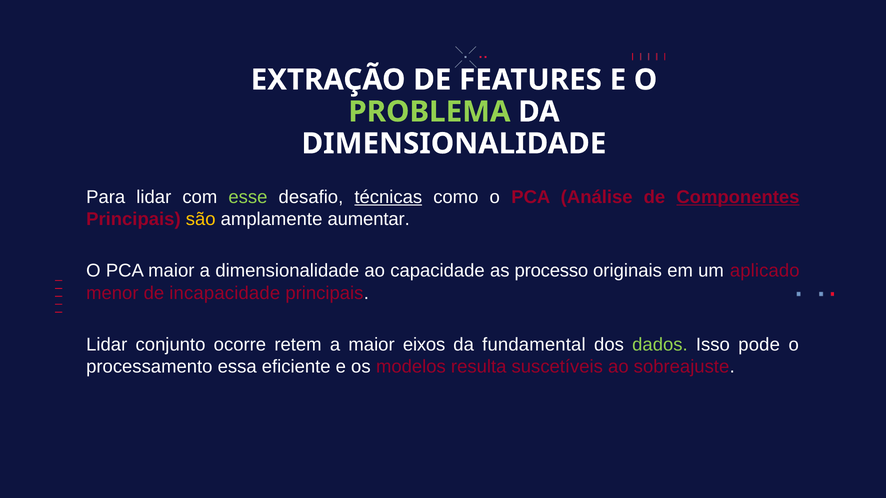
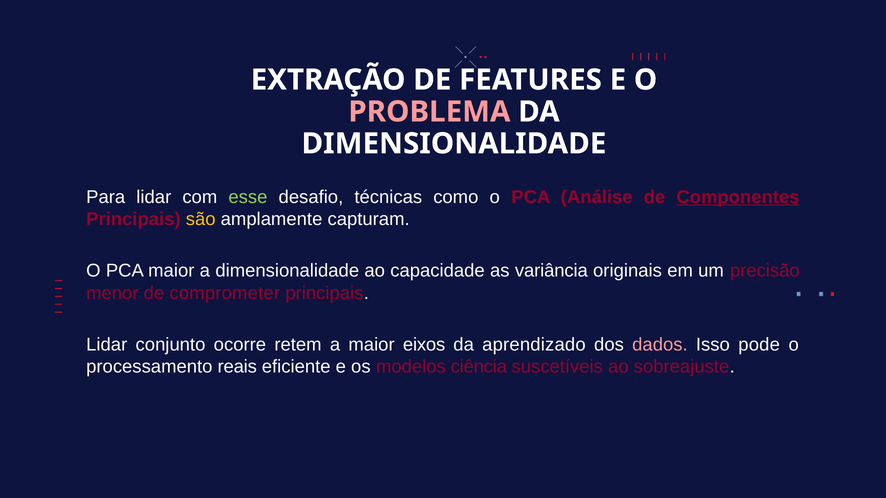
PROBLEMA colour: light green -> pink
técnicas underline: present -> none
aumentar: aumentar -> capturam
processo: processo -> variância
aplicado: aplicado -> precisão
incapacidade: incapacidade -> comprometer
fundamental: fundamental -> aprendizado
dados colour: light green -> pink
essa: essa -> reais
resulta: resulta -> ciência
